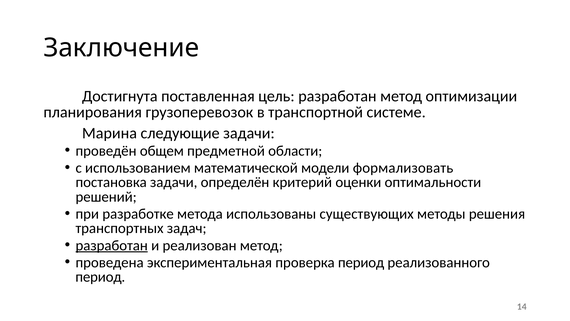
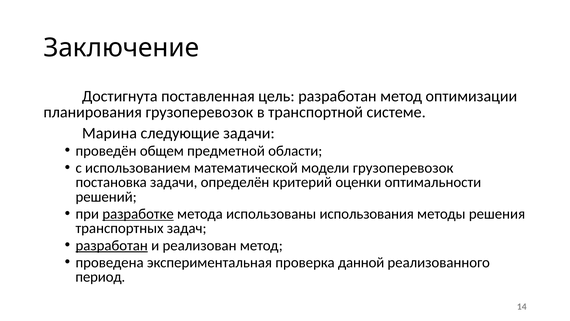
модели формализовать: формализовать -> грузоперевозок
разработке underline: none -> present
существующих: существующих -> использования
проверка период: период -> данной
